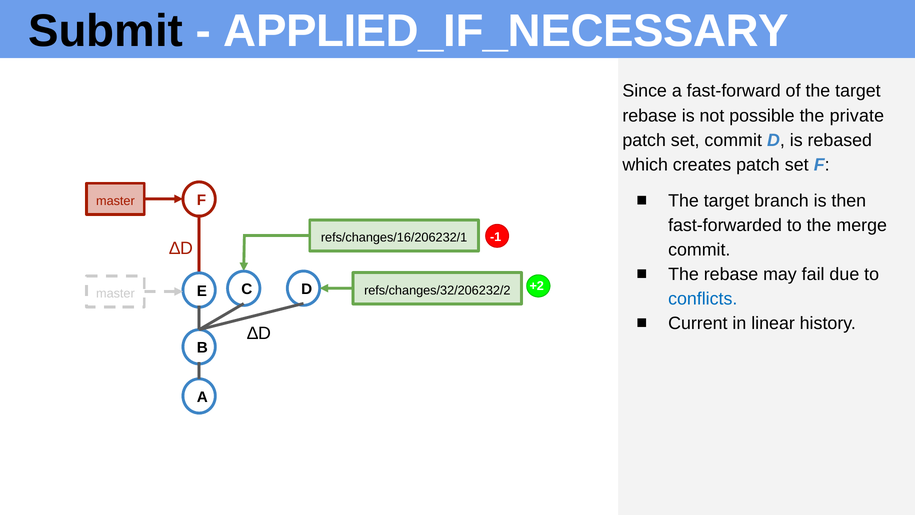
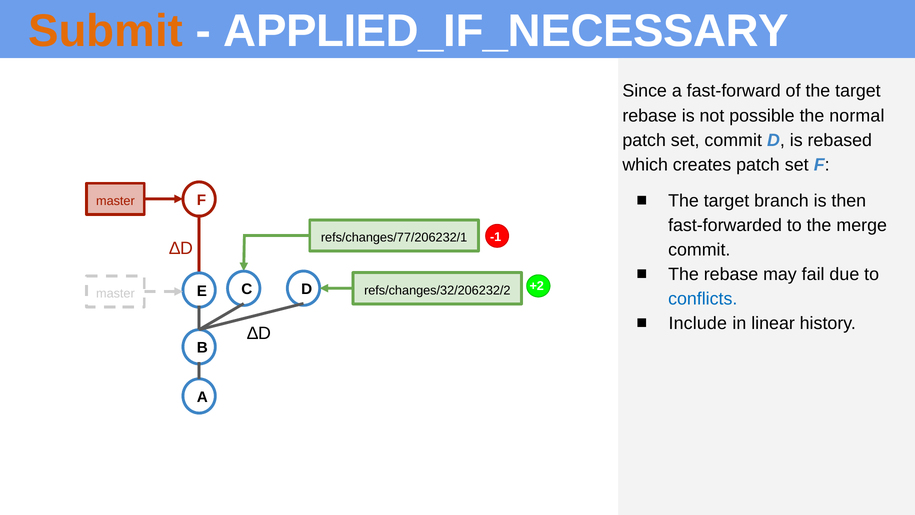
Submit colour: black -> orange
private: private -> normal
refs/changes/16/206232/1: refs/changes/16/206232/1 -> refs/changes/77/206232/1
Current: Current -> Include
